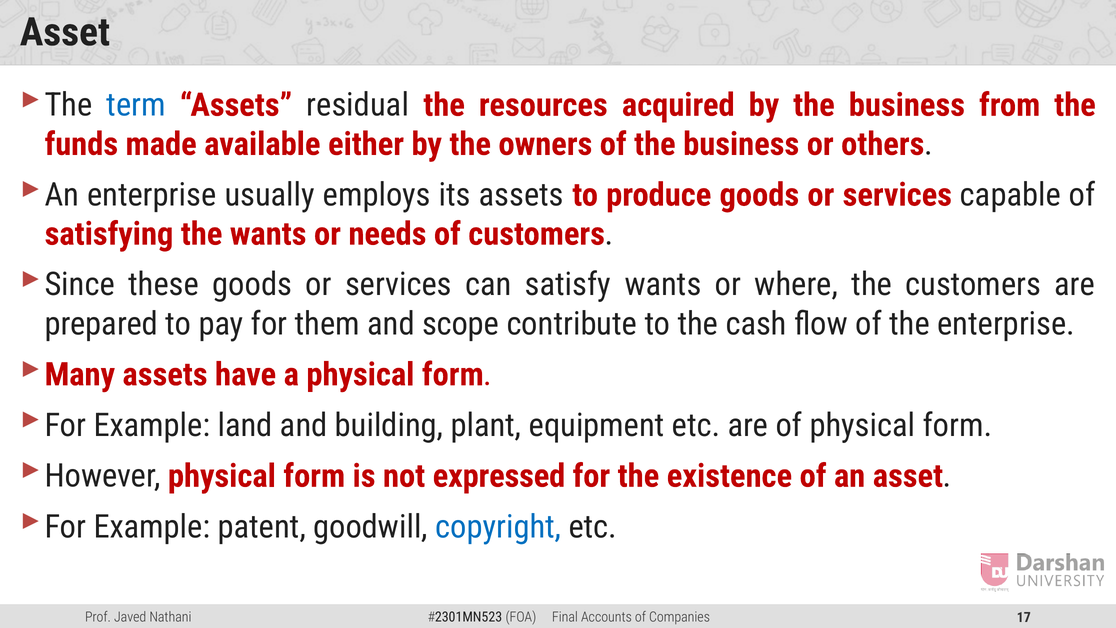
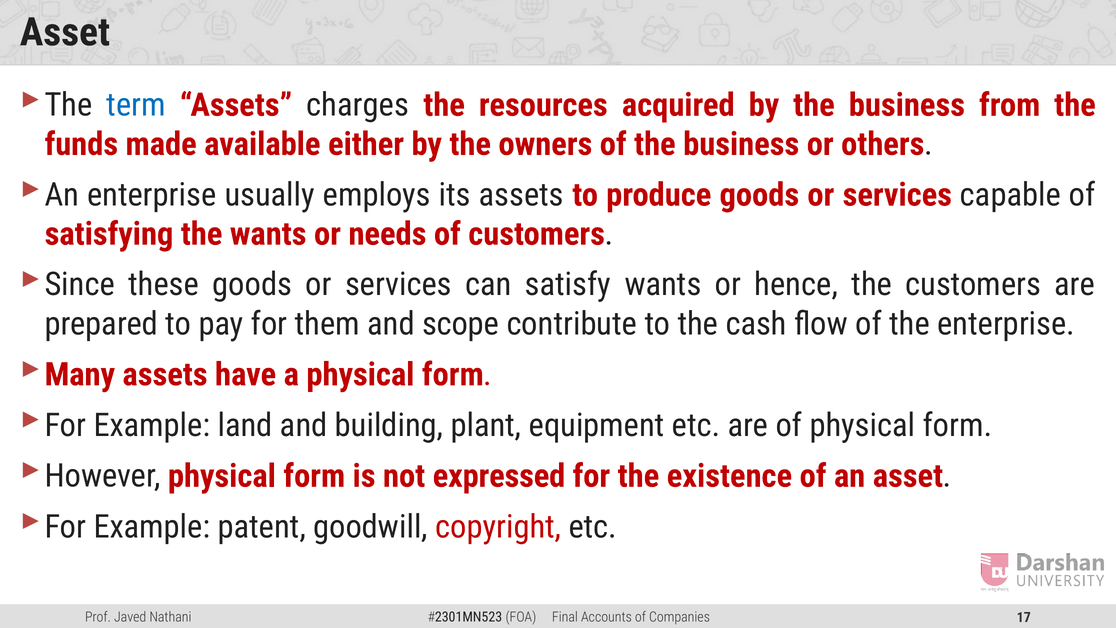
residual: residual -> charges
where: where -> hence
copyright colour: blue -> red
